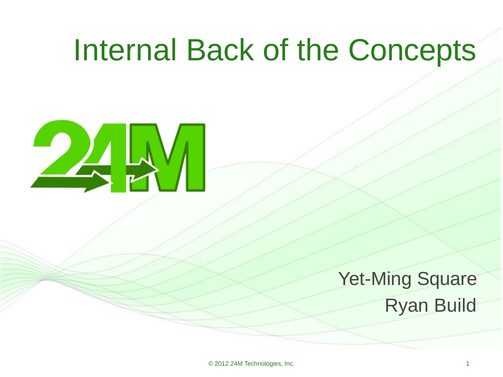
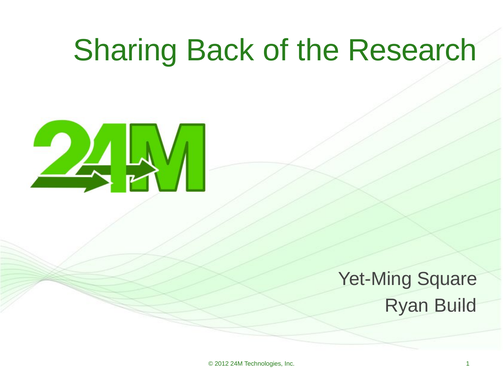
Internal: Internal -> Sharing
Concepts: Concepts -> Research
